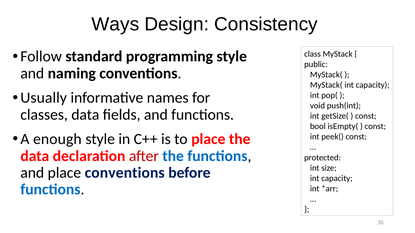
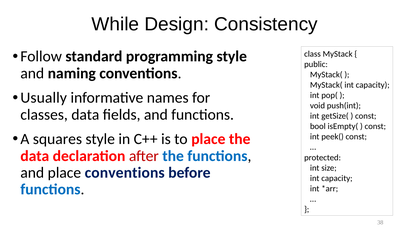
Ways: Ways -> While
enough: enough -> squares
